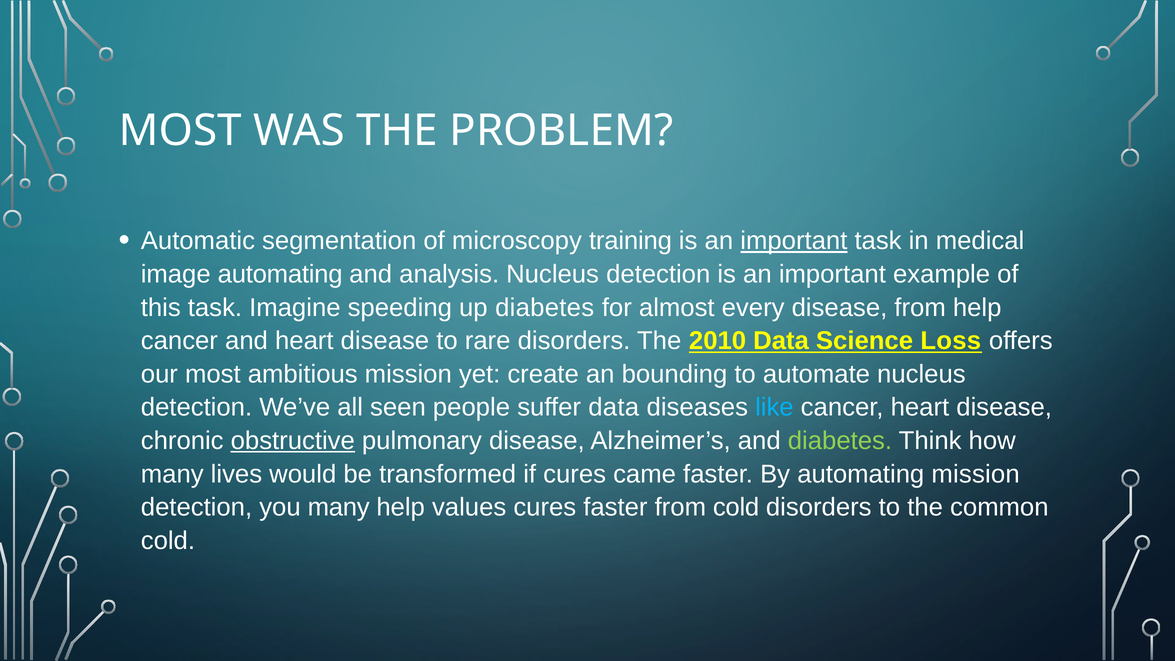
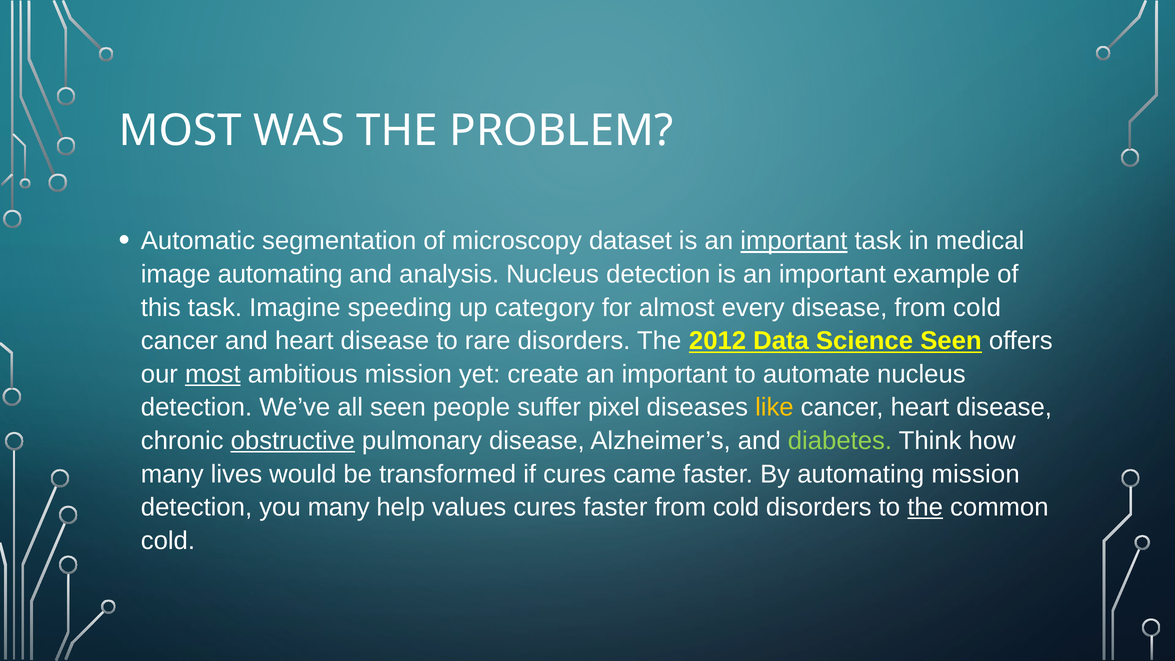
training: training -> dataset
up diabetes: diabetes -> category
disease from help: help -> cold
2010: 2010 -> 2012
Science Loss: Loss -> Seen
most at (213, 374) underline: none -> present
create an bounding: bounding -> important
suffer data: data -> pixel
like colour: light blue -> yellow
the at (925, 507) underline: none -> present
